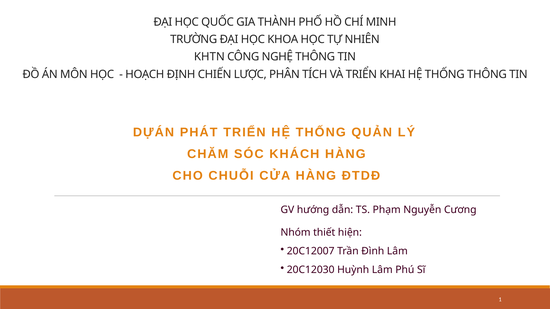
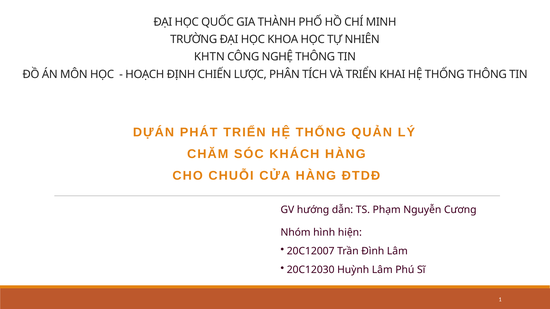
thiết: thiết -> hình
